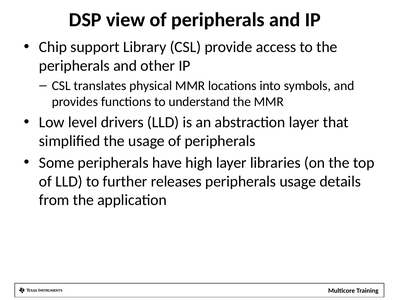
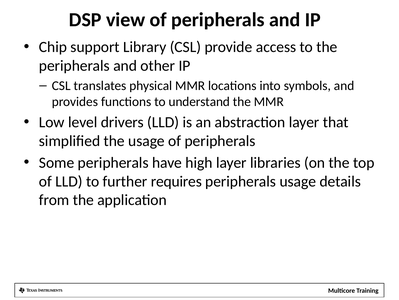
releases: releases -> requires
